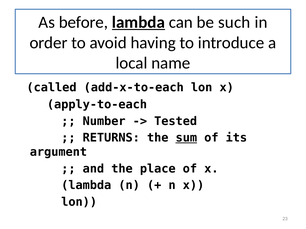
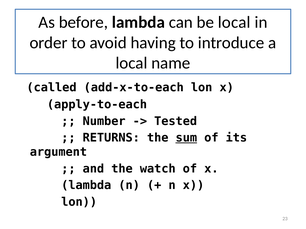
lambda at (138, 22) underline: present -> none
be such: such -> local
place: place -> watch
